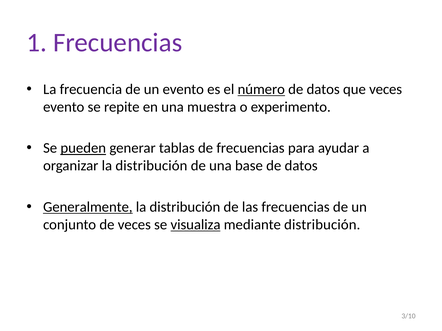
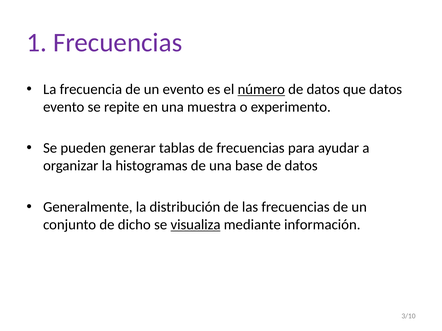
que veces: veces -> datos
pueden underline: present -> none
organizar la distribución: distribución -> histogramas
Generalmente underline: present -> none
de veces: veces -> dicho
mediante distribución: distribución -> información
